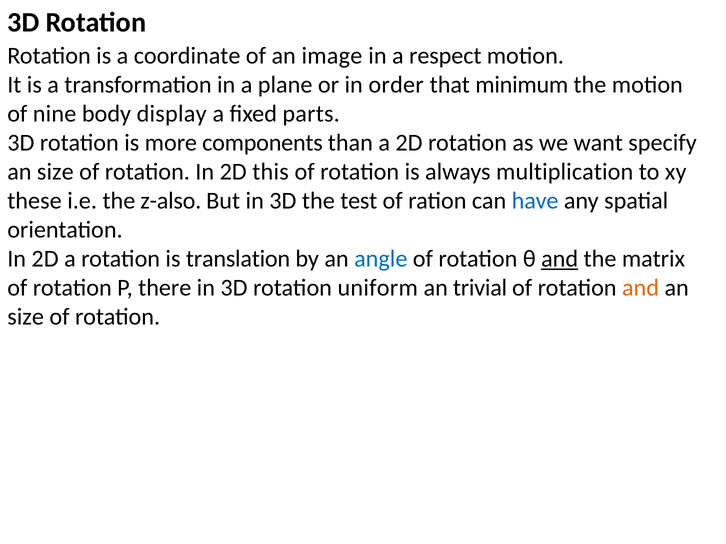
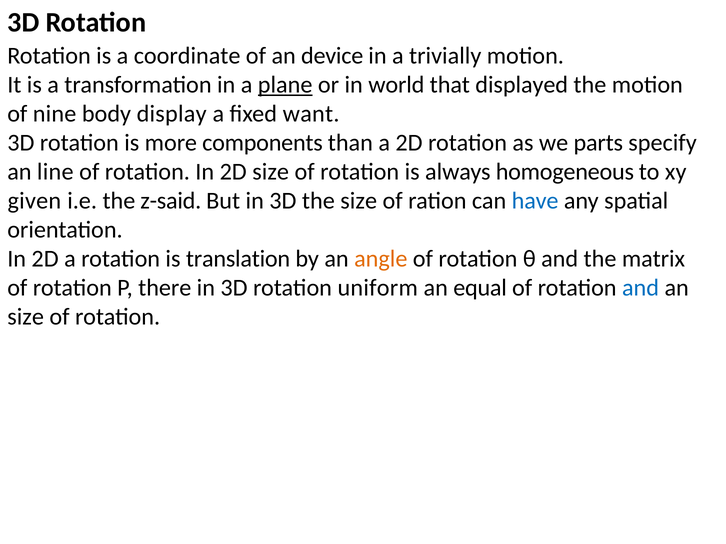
image: image -> device
respect: respect -> trivially
plane underline: none -> present
order: order -> world
minimum: minimum -> displayed
parts: parts -> want
want: want -> parts
size at (55, 172): size -> line
2D this: this -> size
multiplication: multiplication -> homogeneous
these: these -> given
z-also: z-also -> z-said
the test: test -> size
angle colour: blue -> orange
and at (560, 259) underline: present -> none
trivial: trivial -> equal
and at (641, 288) colour: orange -> blue
